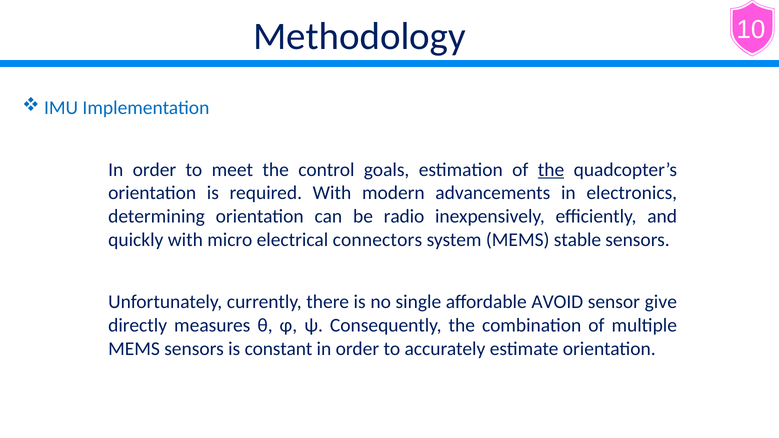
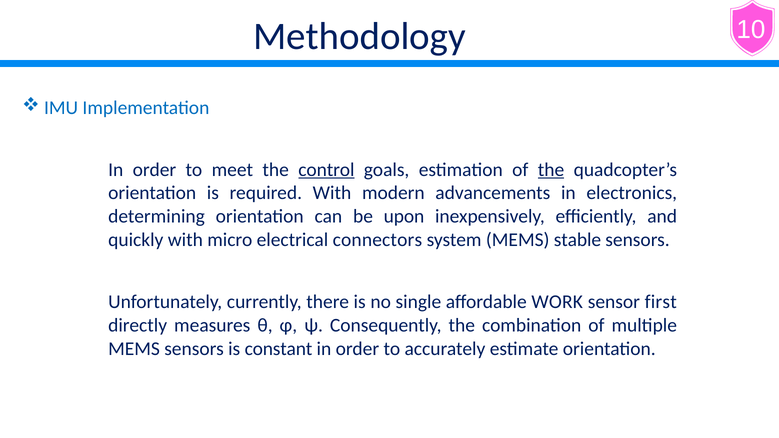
control underline: none -> present
radio: radio -> upon
AVOID: AVOID -> WORK
give: give -> first
